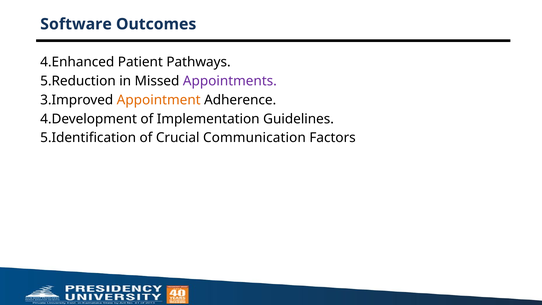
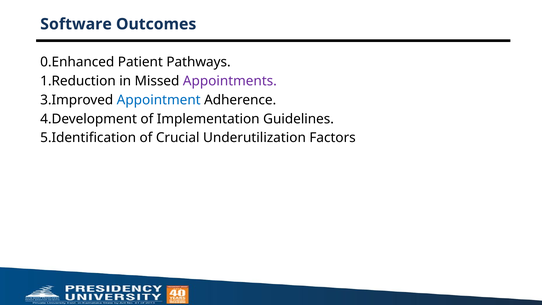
4.Enhanced: 4.Enhanced -> 0.Enhanced
5.Reduction: 5.Reduction -> 1.Reduction
Appointment colour: orange -> blue
Communication: Communication -> Underutilization
